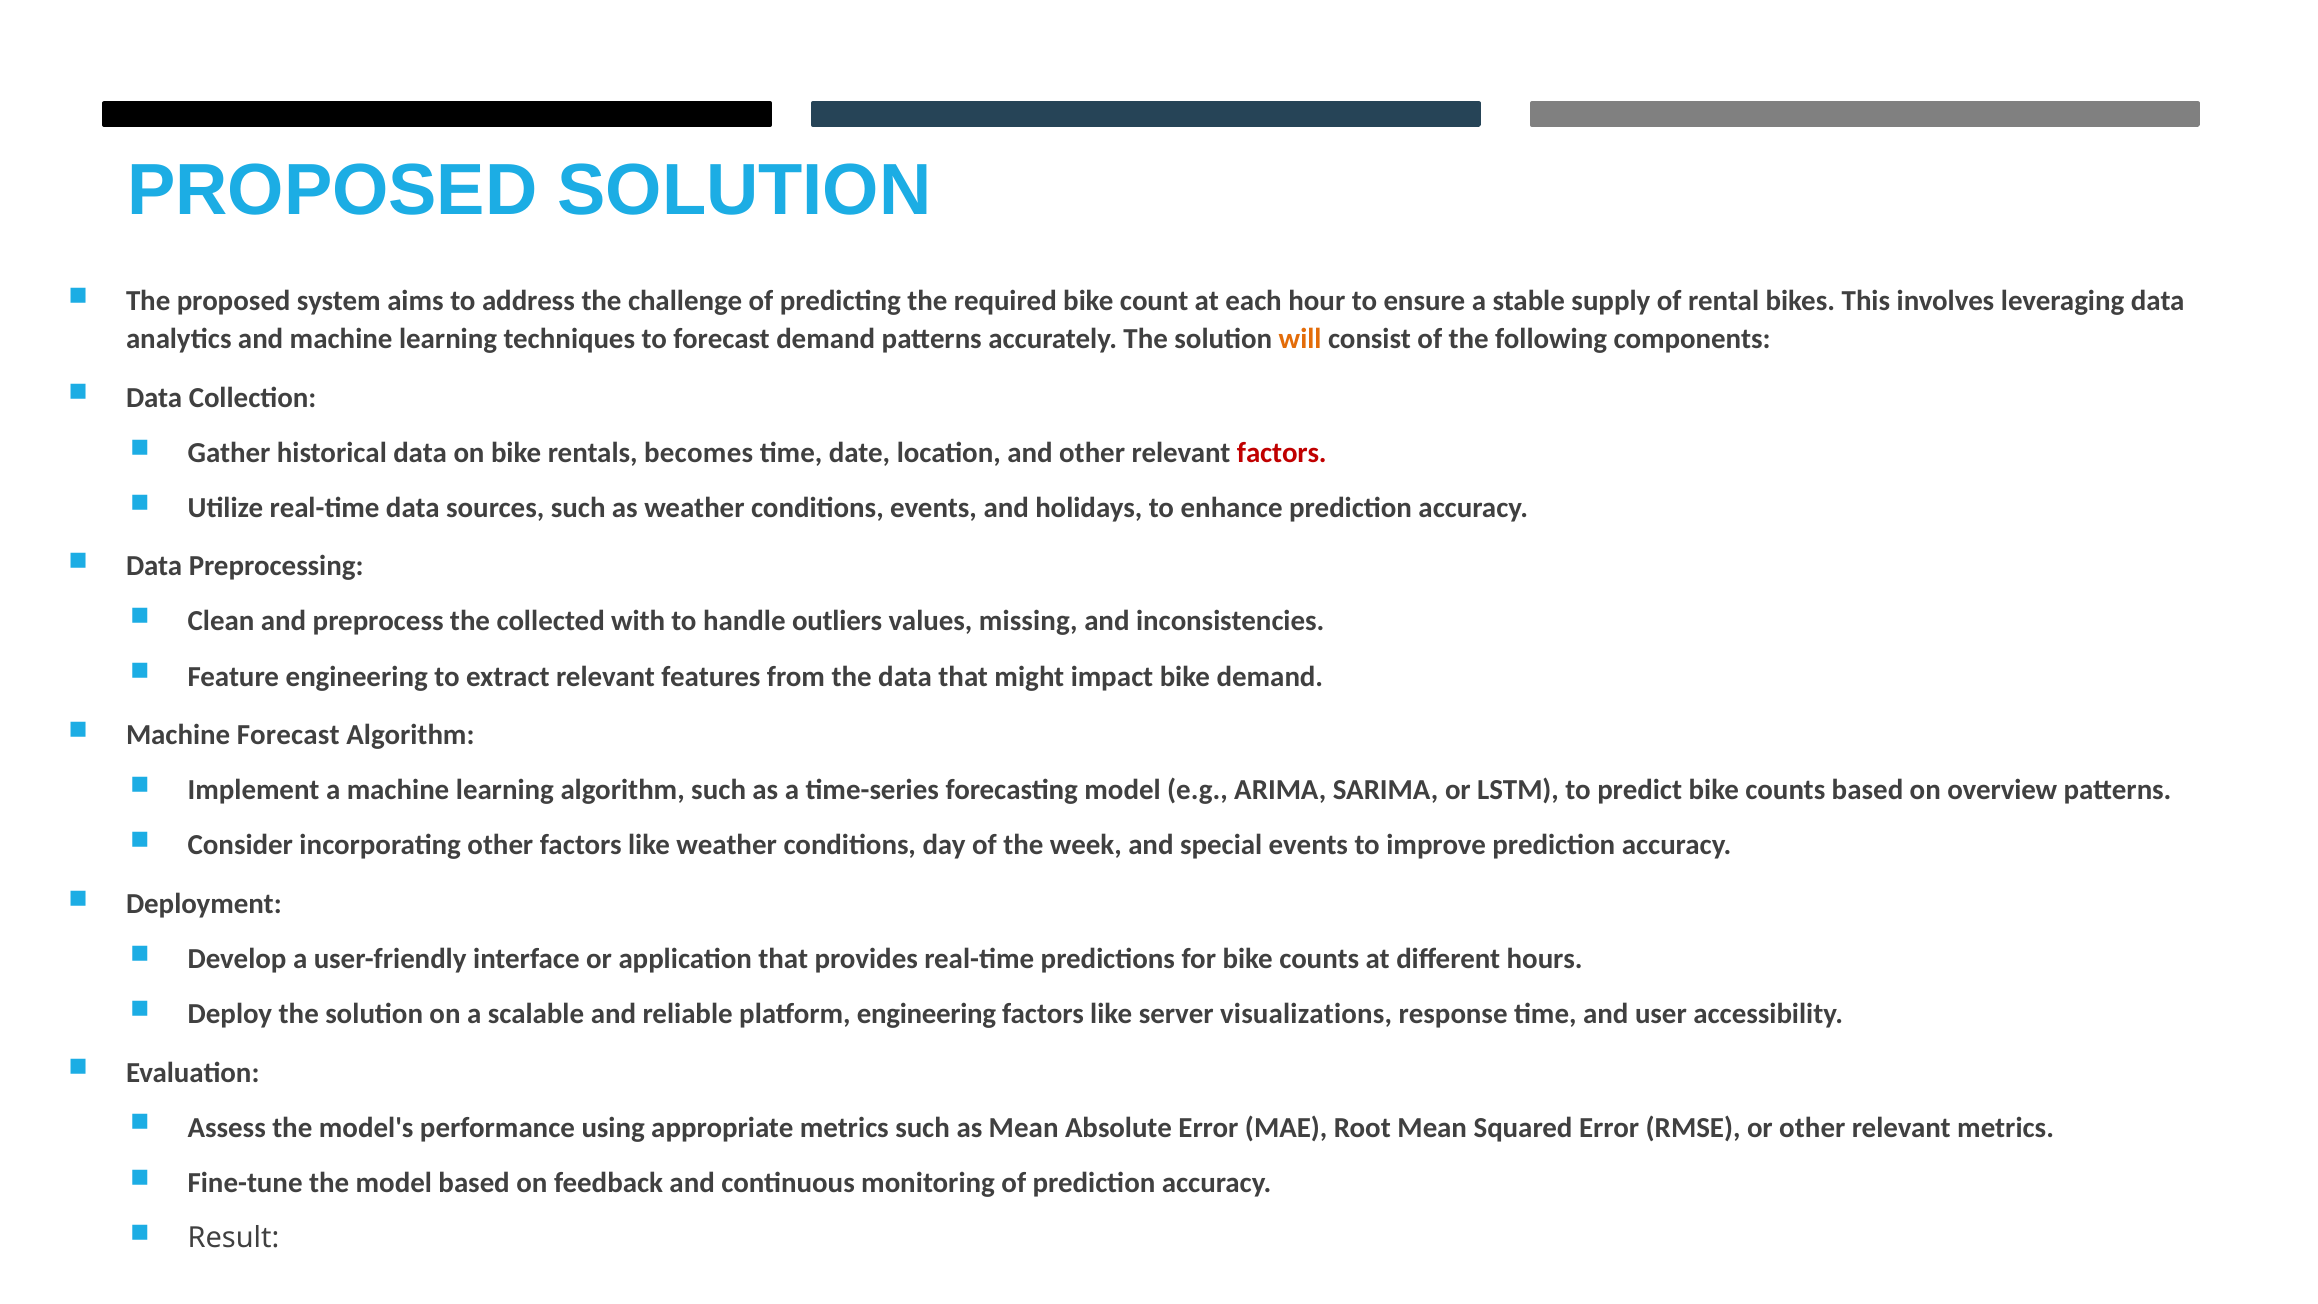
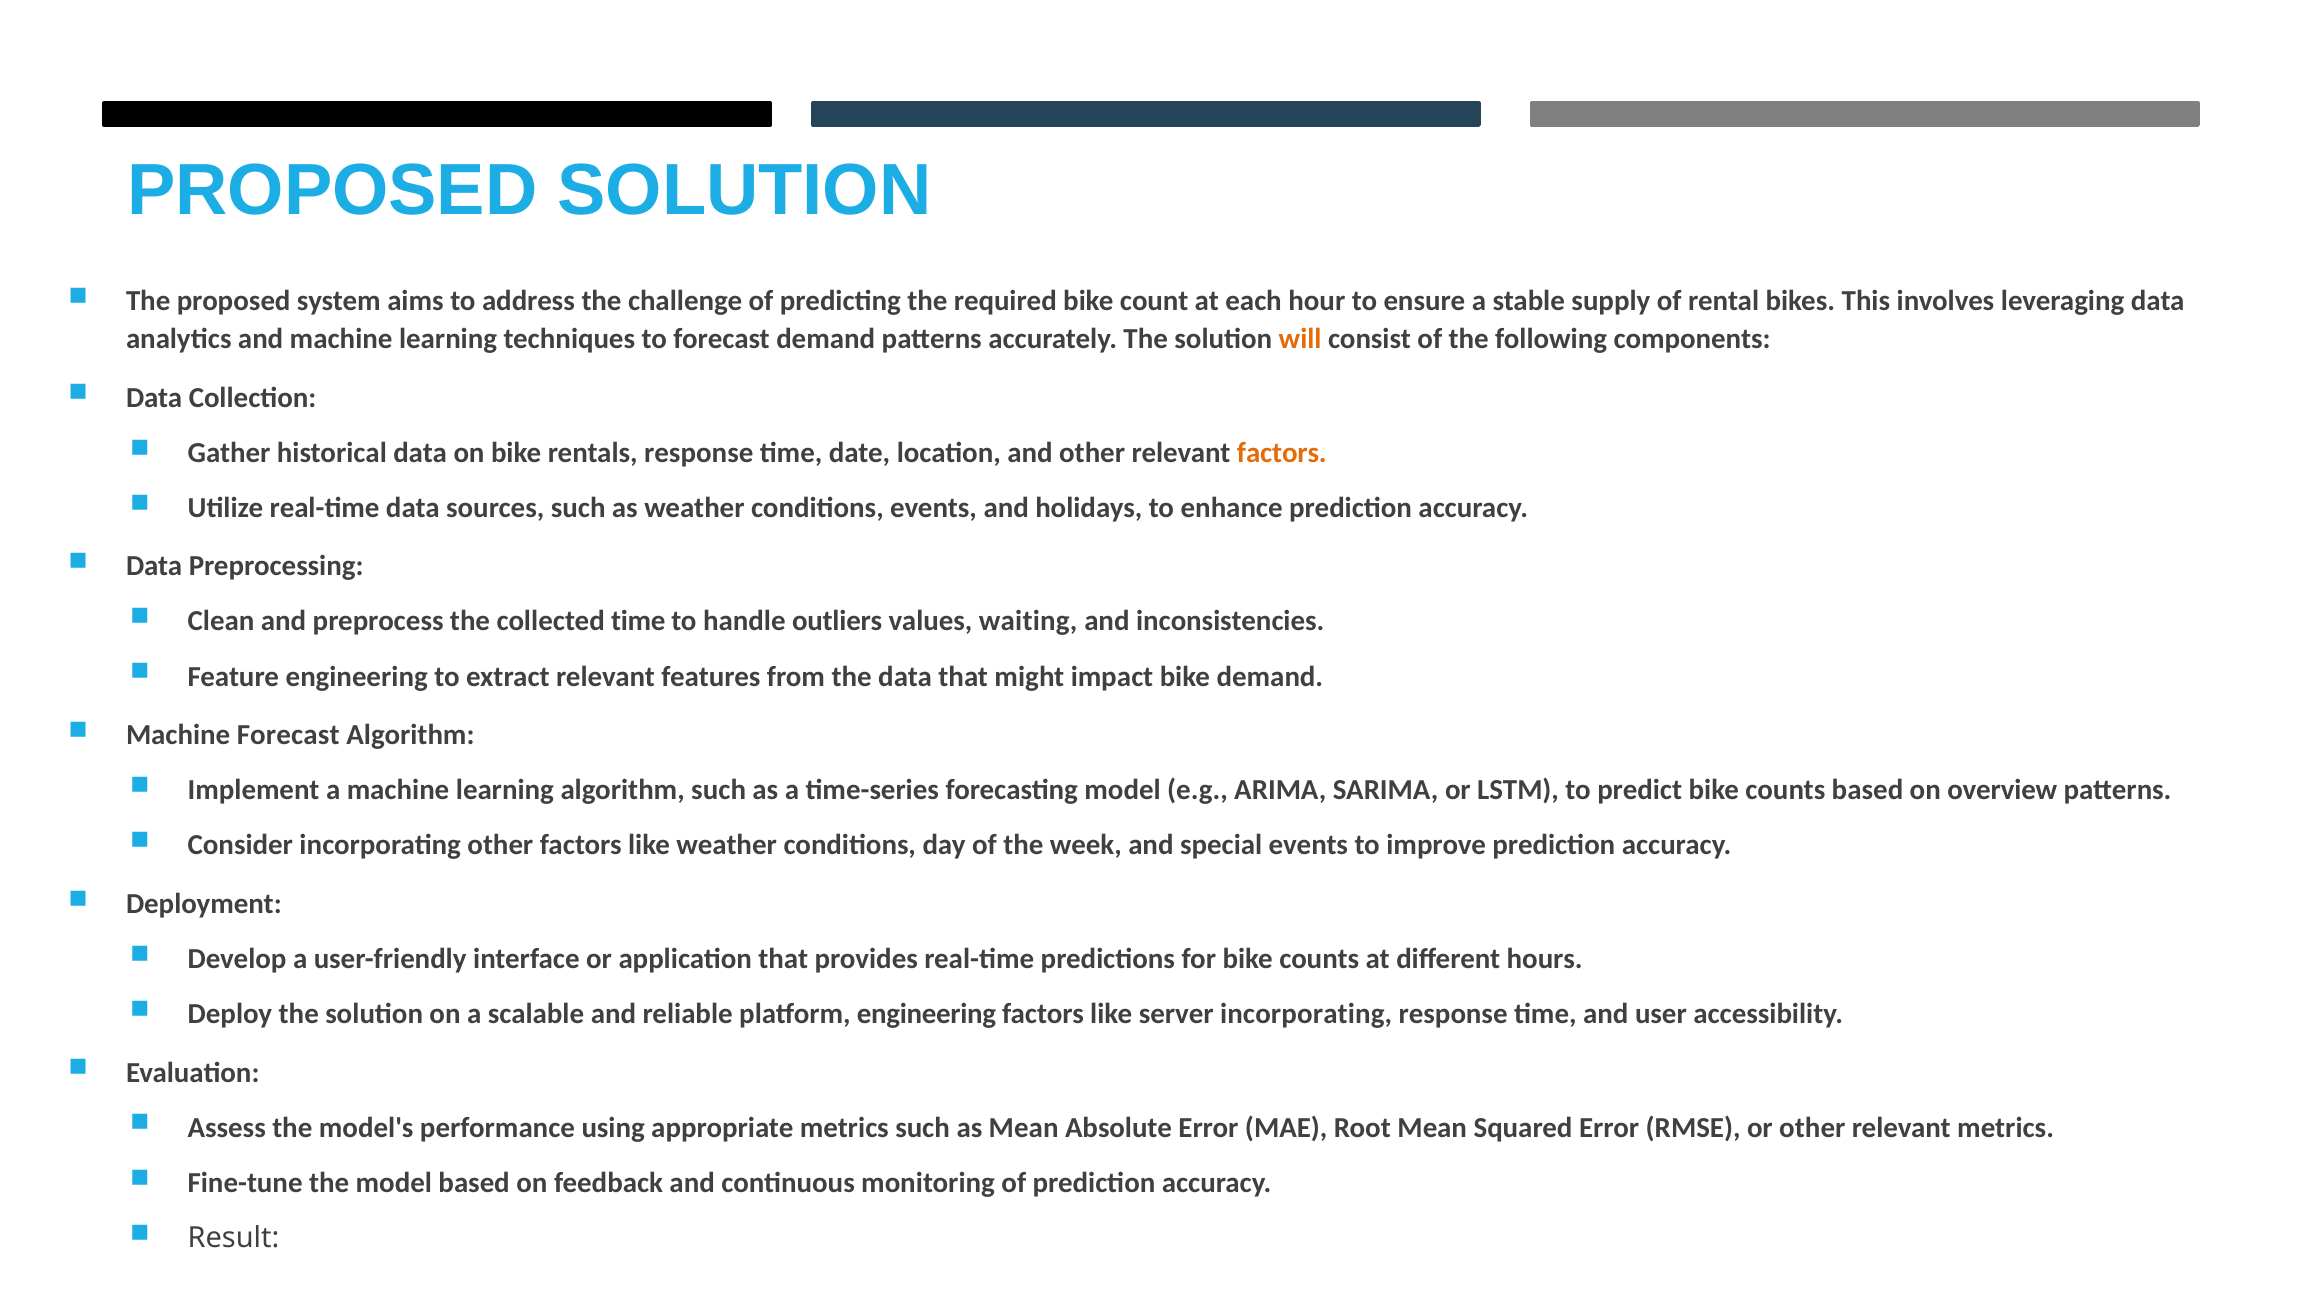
rentals becomes: becomes -> response
factors at (1282, 453) colour: red -> orange
collected with: with -> time
missing: missing -> waiting
server visualizations: visualizations -> incorporating
